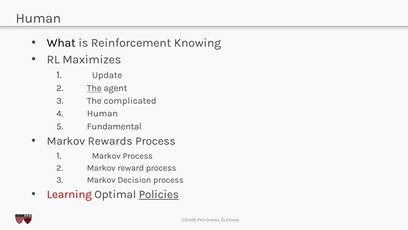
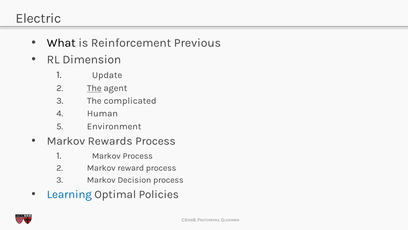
Human at (38, 18): Human -> Electric
Knowing: Knowing -> Previous
Maximizes: Maximizes -> Dimension
Fundamental: Fundamental -> Environment
Learning colour: red -> blue
Policies underline: present -> none
